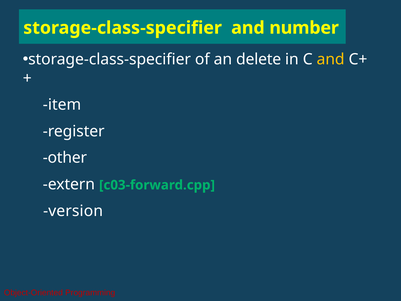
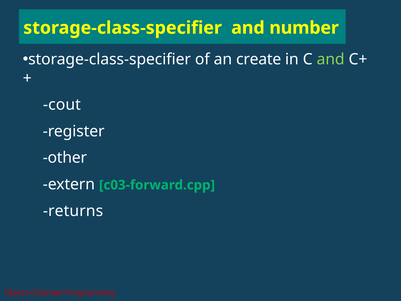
delete: delete -> create
and at (331, 59) colour: yellow -> light green
item: item -> cout
version: version -> returns
